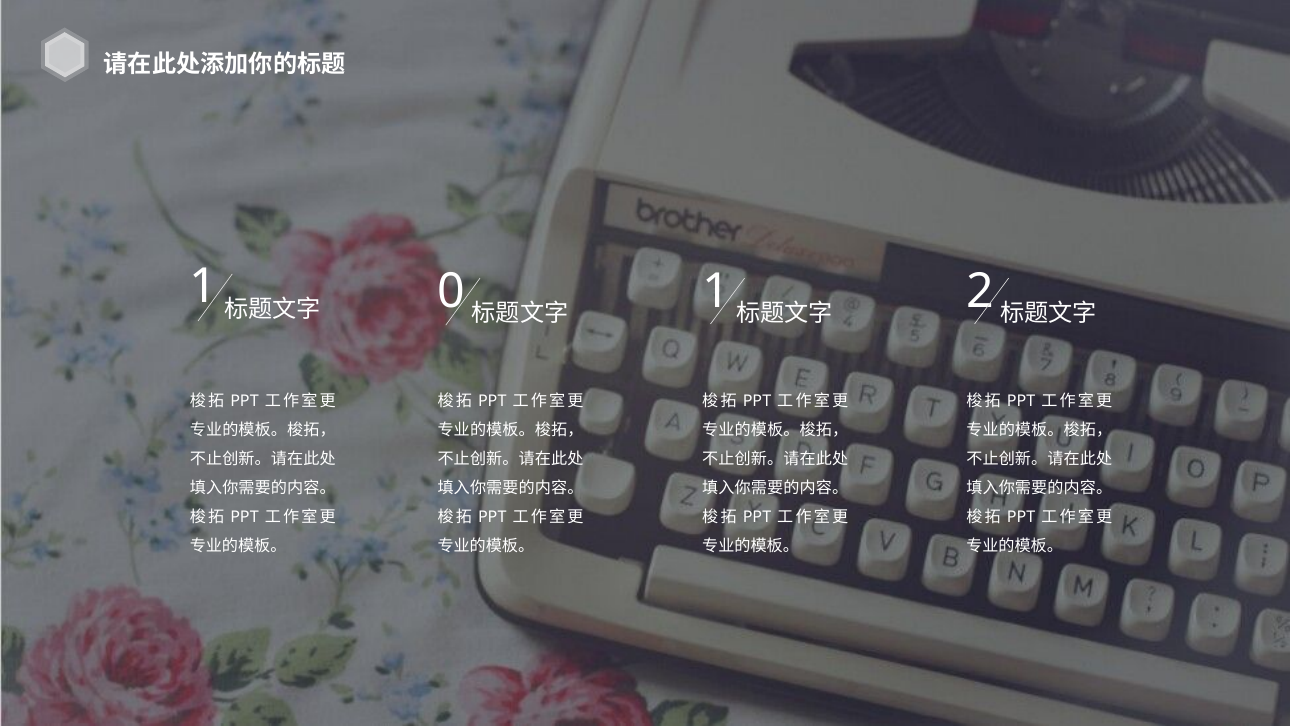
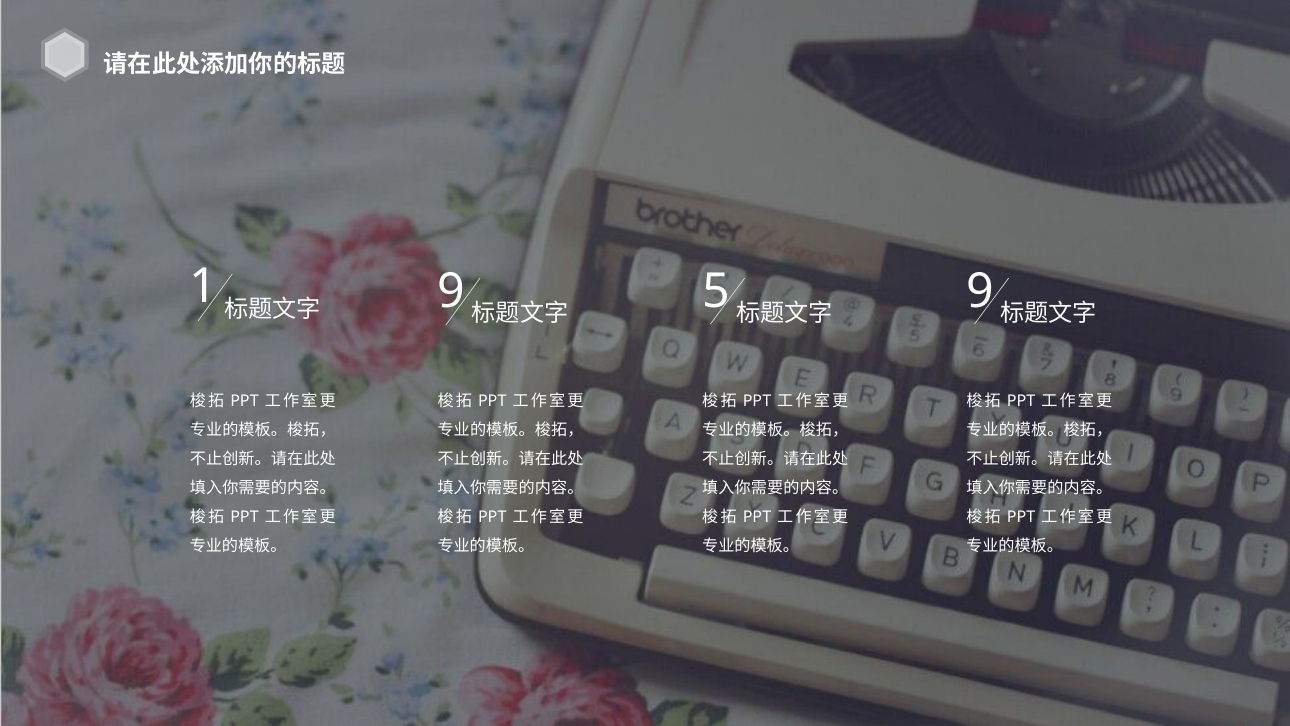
0 at (451, 291): 0 -> 9
1 at (716, 291): 1 -> 5
2 at (980, 291): 2 -> 9
